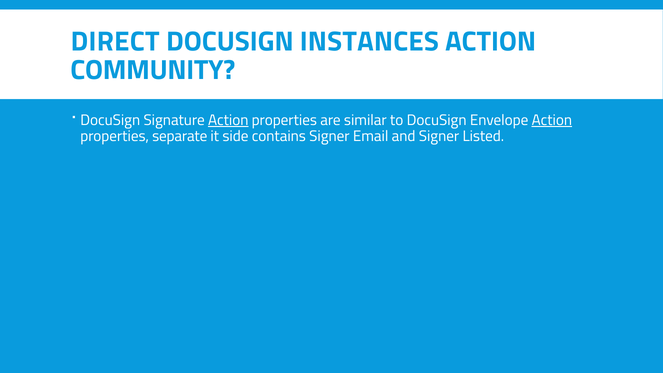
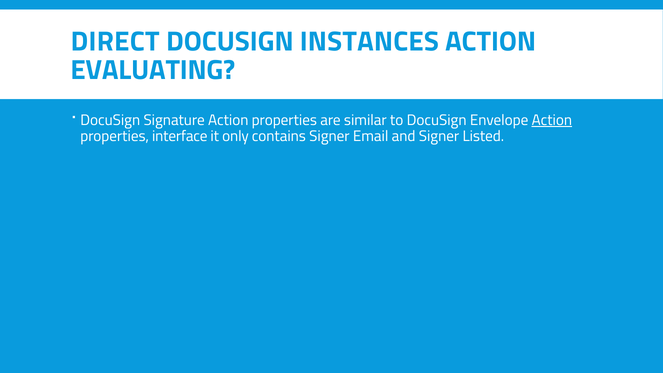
COMMUNITY: COMMUNITY -> EVALUATING
Action at (228, 120) underline: present -> none
separate: separate -> interface
side: side -> only
